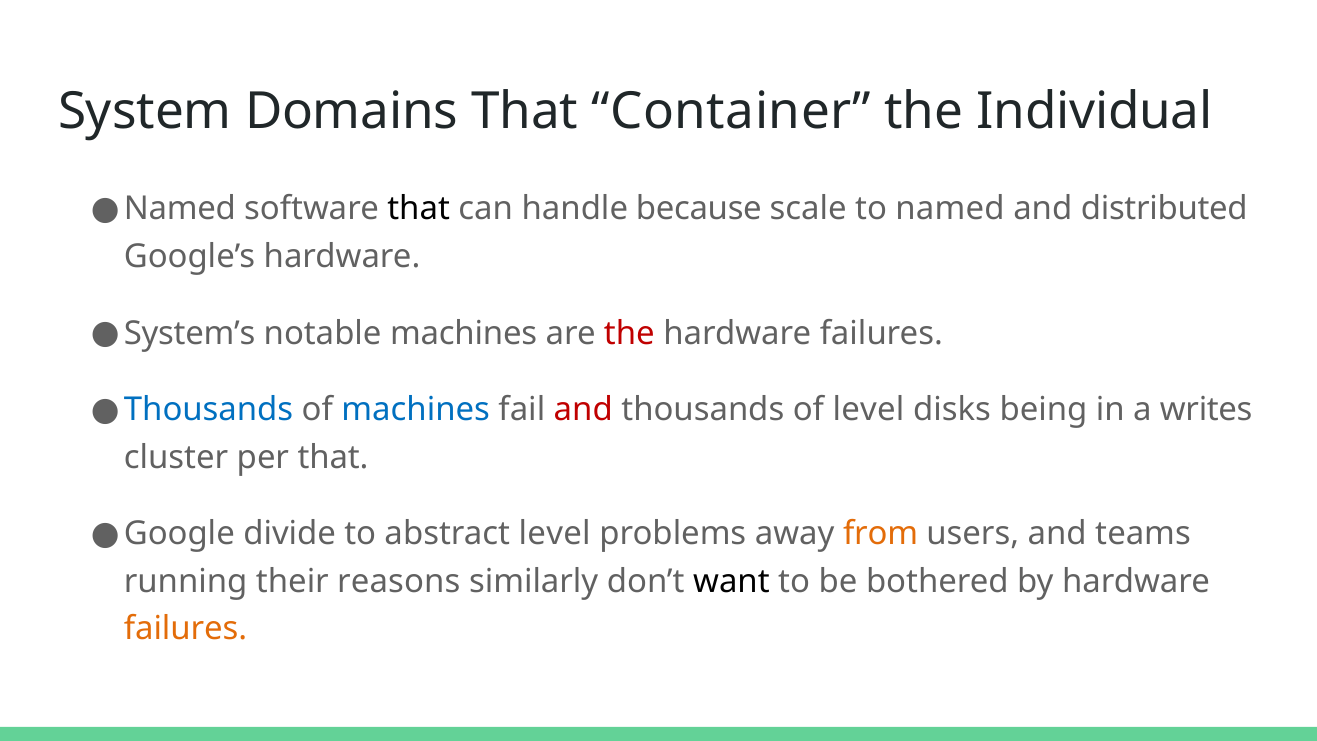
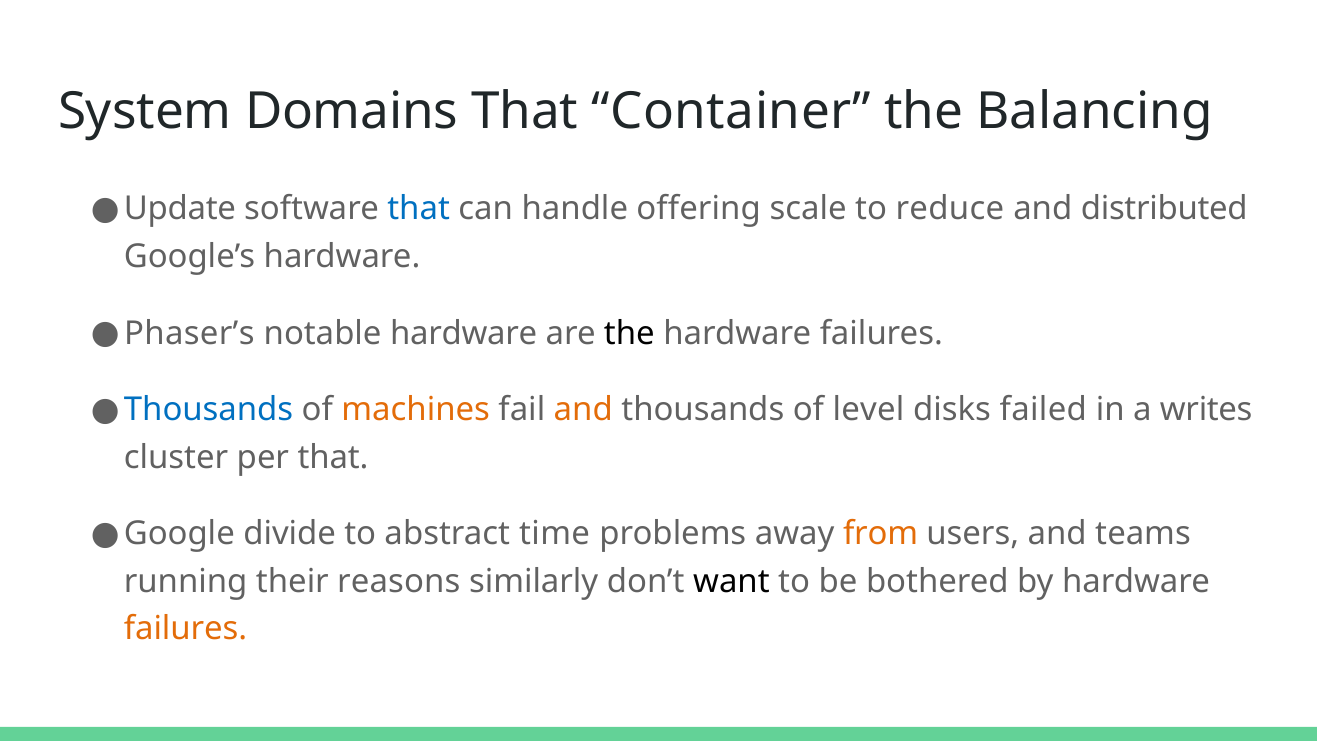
Individual: Individual -> Balancing
Named at (180, 209): Named -> Update
that at (419, 209) colour: black -> blue
because: because -> offering
to named: named -> reduce
System’s: System’s -> Phaser’s
notable machines: machines -> hardware
the at (629, 333) colour: red -> black
machines at (416, 410) colour: blue -> orange
and at (583, 410) colour: red -> orange
being: being -> failed
abstract level: level -> time
